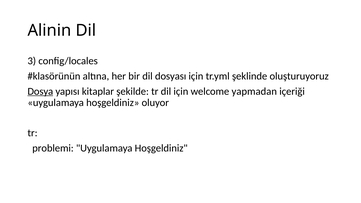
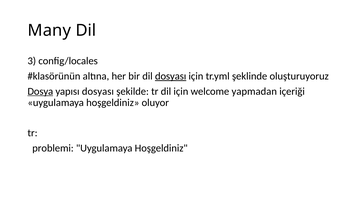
Alinin: Alinin -> Many
dosyası at (171, 76) underline: none -> present
yapısı kitaplar: kitaplar -> dosyası
